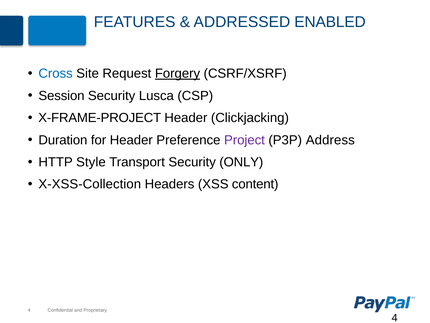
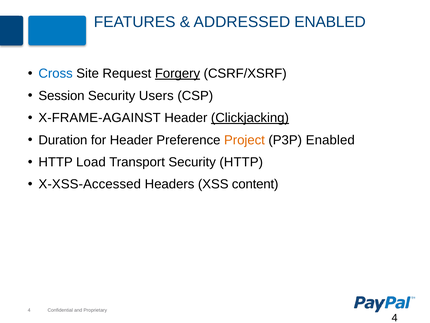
Lusca: Lusca -> Users
X-FRAME-PROJECT: X-FRAME-PROJECT -> X-FRAME-AGAINST
Clickjacking underline: none -> present
Project colour: purple -> orange
P3P Address: Address -> Enabled
Style: Style -> Load
Security ONLY: ONLY -> HTTP
X-XSS-Collection: X-XSS-Collection -> X-XSS-Accessed
